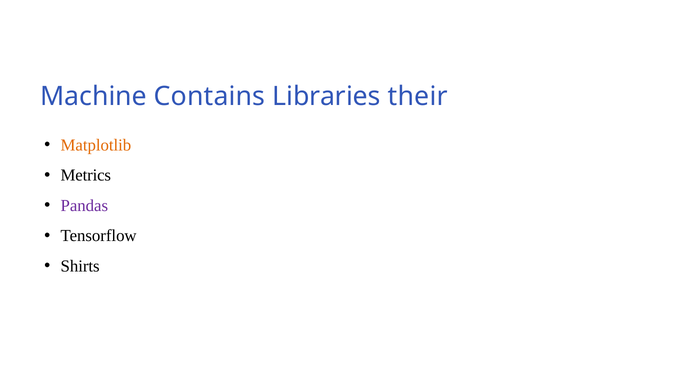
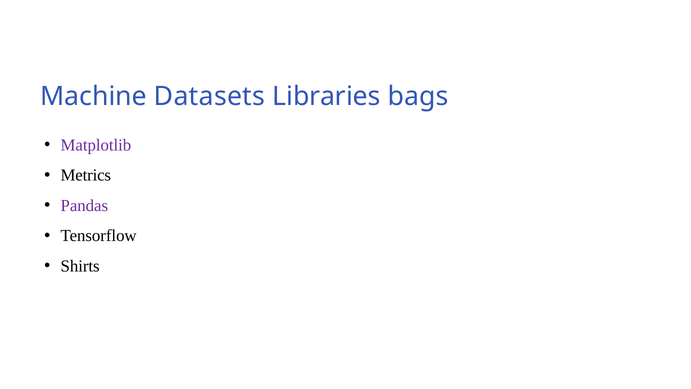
Contains: Contains -> Datasets
their: their -> bags
Matplotlib colour: orange -> purple
